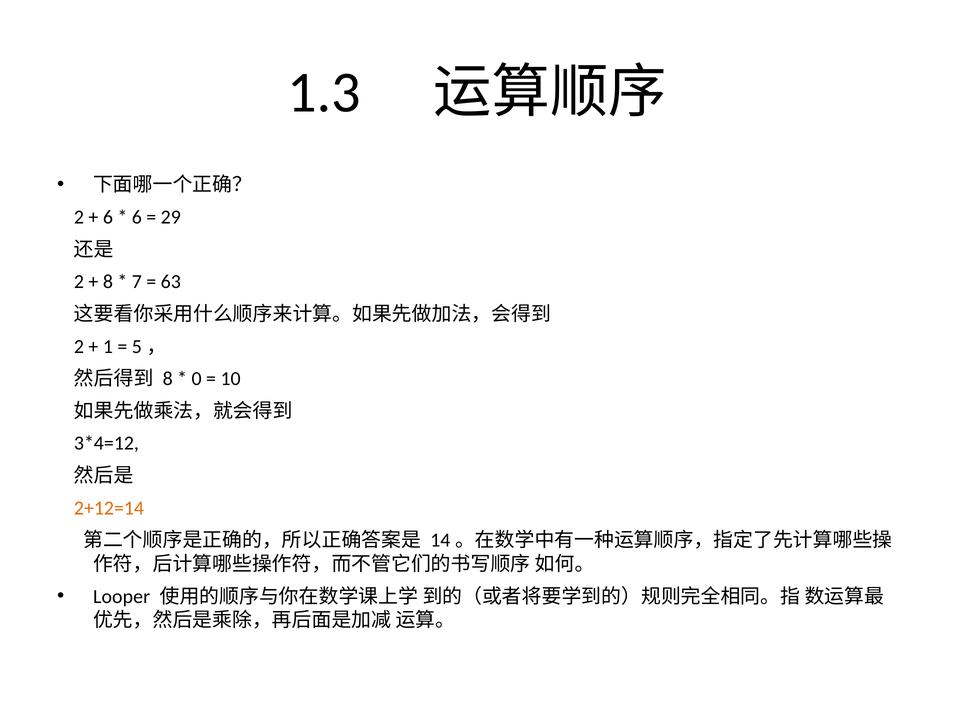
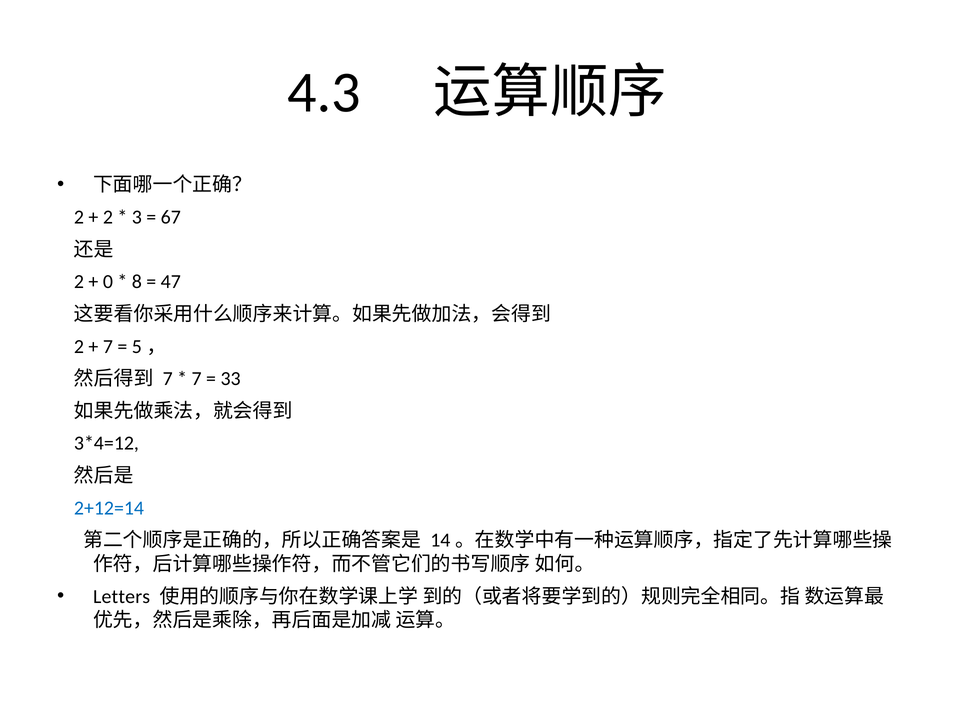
1.3: 1.3 -> 4.3
6 at (108, 217): 6 -> 2
6 at (137, 217): 6 -> 3
29: 29 -> 67
8 at (108, 282): 8 -> 0
7: 7 -> 8
63: 63 -> 47
1 at (108, 347): 1 -> 7
8 at (168, 379): 8 -> 7
0 at (197, 379): 0 -> 7
10: 10 -> 33
2+12=14 colour: orange -> blue
Looper: Looper -> Letters
